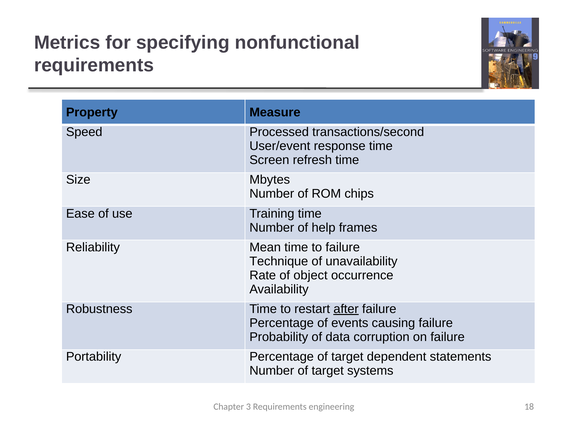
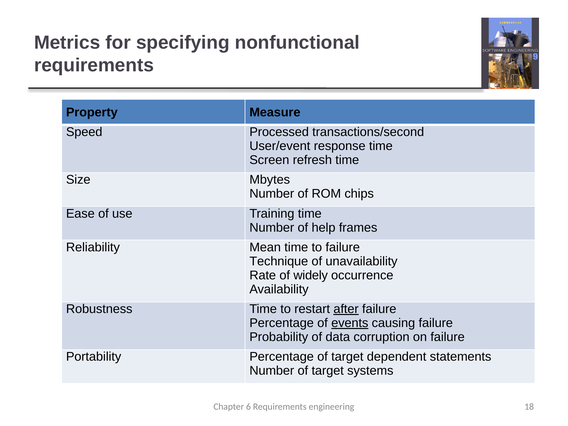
object: object -> widely
events underline: none -> present
3: 3 -> 6
